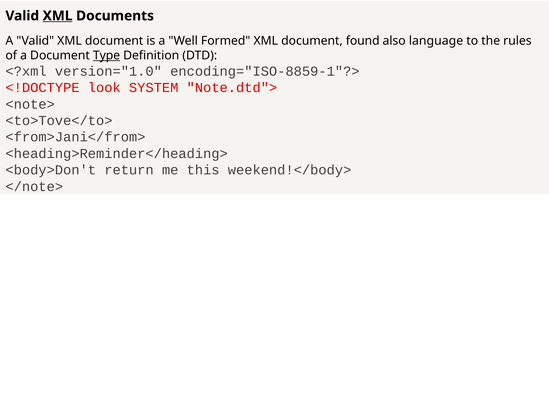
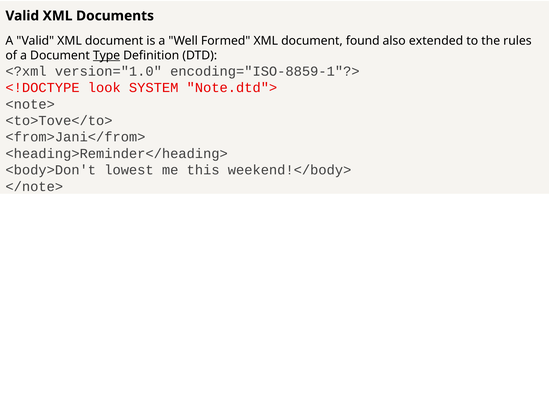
XML at (58, 16) underline: present -> none
language: language -> extended
return: return -> lowest
